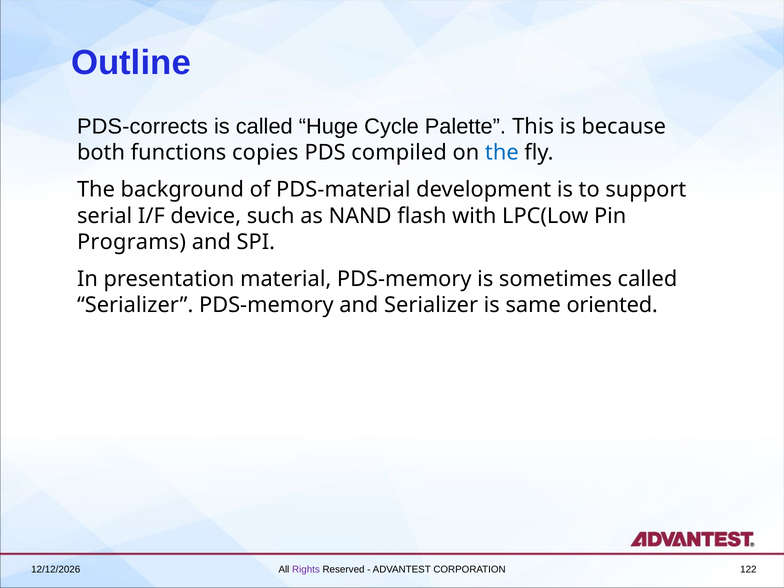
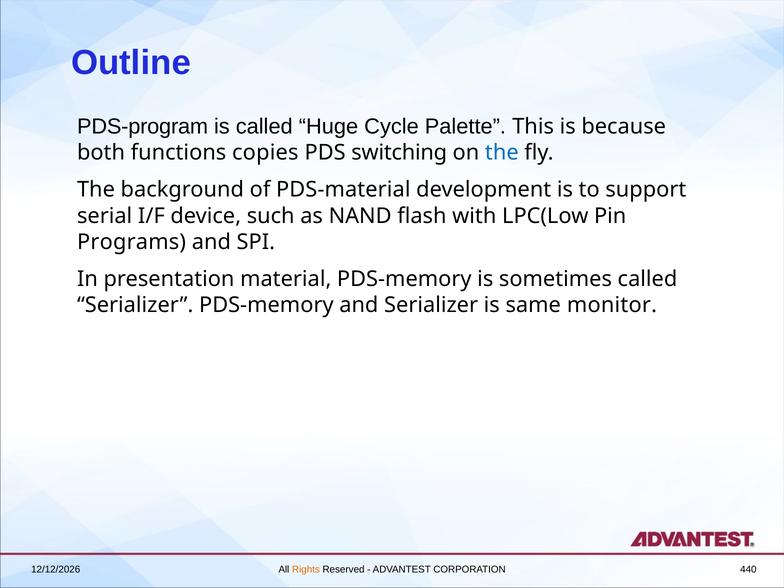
PDS-corrects: PDS-corrects -> PDS-program
compiled: compiled -> switching
oriented: oriented -> monitor
Rights colour: purple -> orange
122: 122 -> 440
